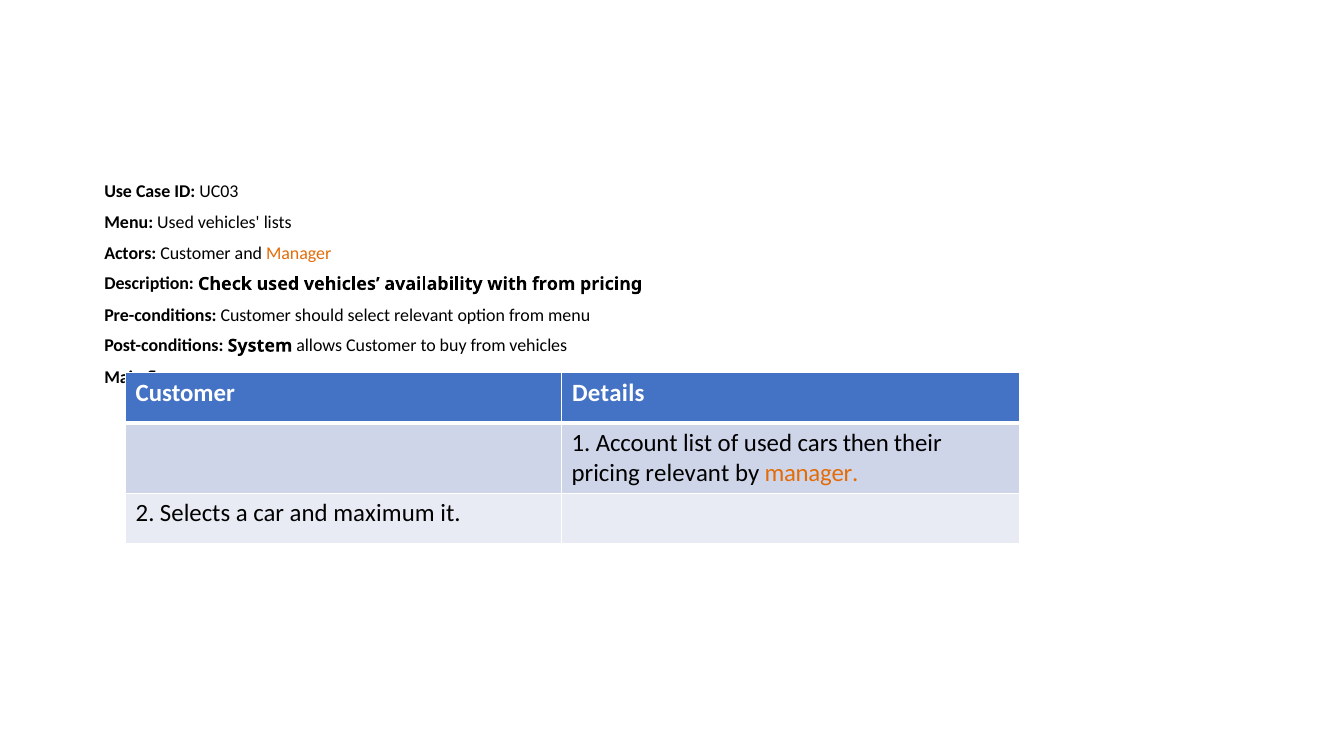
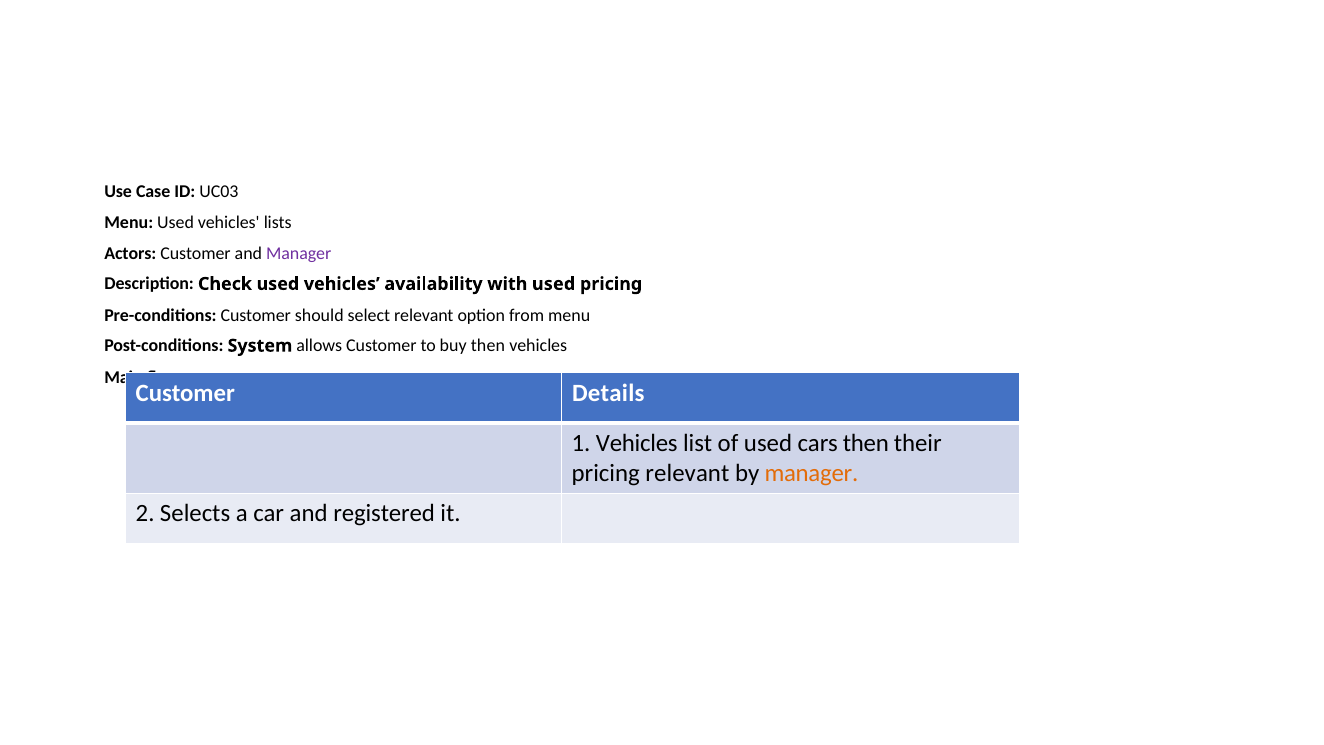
Manager at (299, 253) colour: orange -> purple
with from: from -> used
buy from: from -> then
1 Account: Account -> Vehicles
maximum: maximum -> registered
